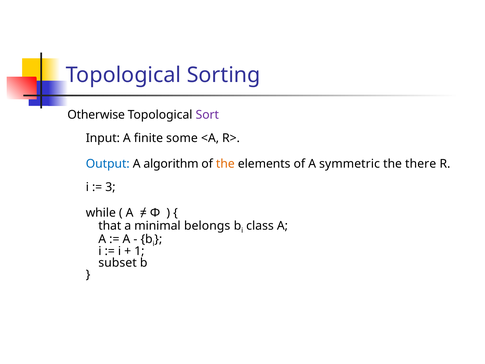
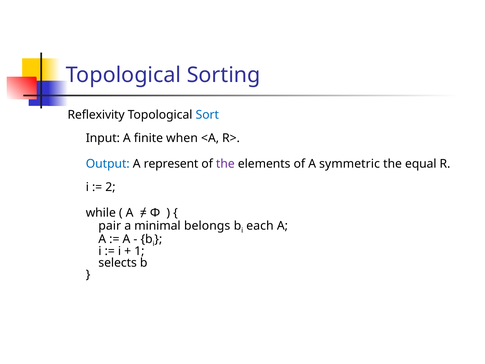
Otherwise: Otherwise -> Reflexivity
Sort colour: purple -> blue
some: some -> when
algorithm: algorithm -> represent
the at (225, 164) colour: orange -> purple
there: there -> equal
3: 3 -> 2
that: that -> pair
class: class -> each
subset: subset -> selects
